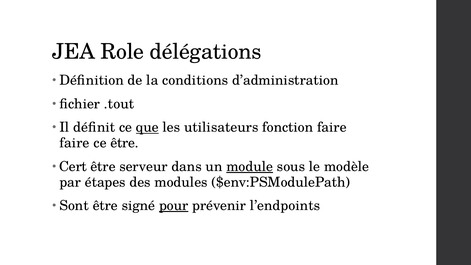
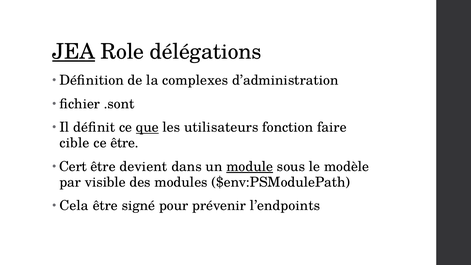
JEA underline: none -> present
conditions: conditions -> complexes
.tout: .tout -> .sont
faire at (74, 143): faire -> cible
serveur: serveur -> devient
étapes: étapes -> visible
Sont: Sont -> Cela
pour underline: present -> none
